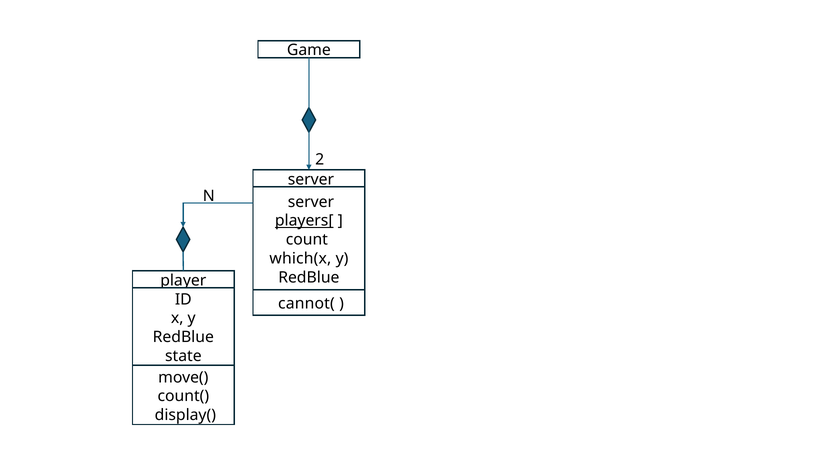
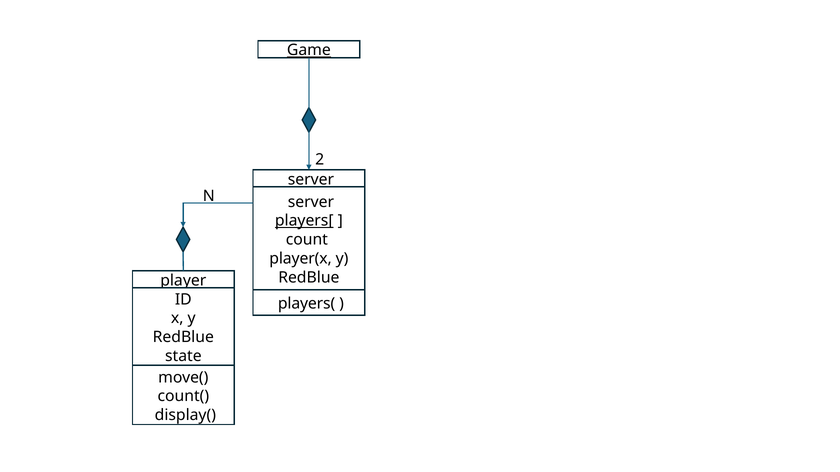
Game underline: none -> present
which(x: which(x -> player(x
cannot(: cannot( -> players(
